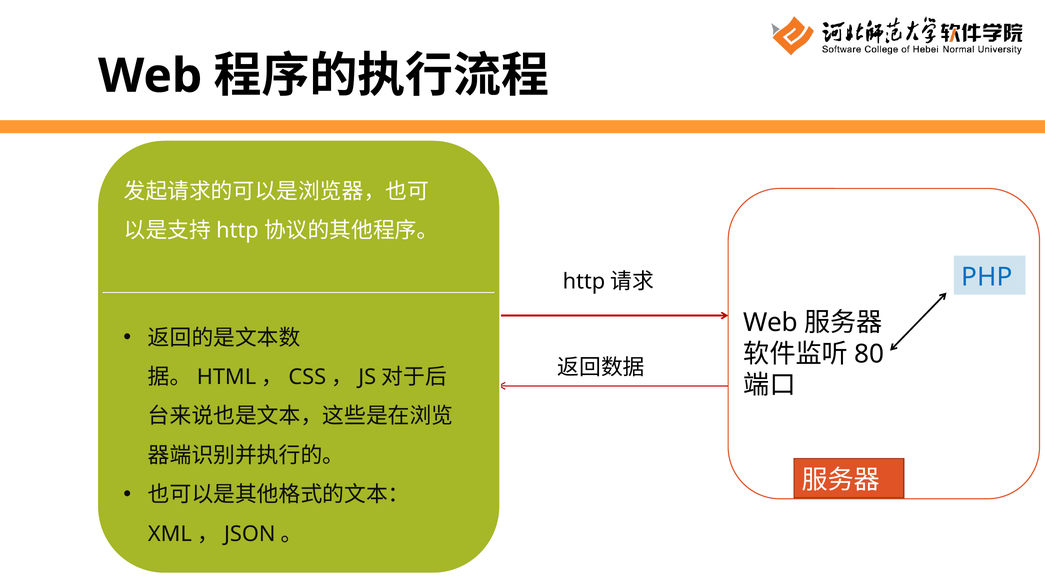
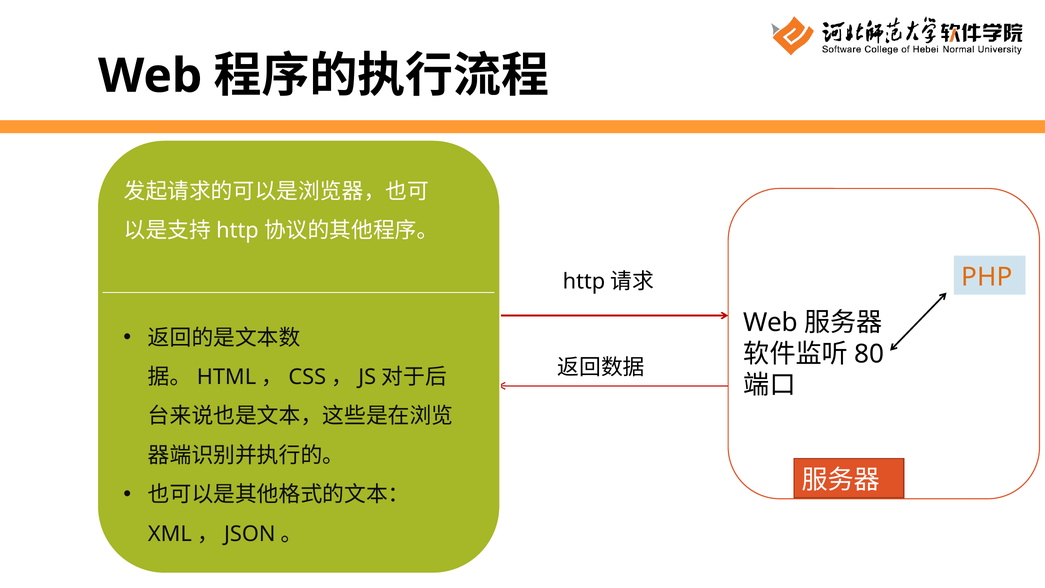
PHP colour: blue -> orange
